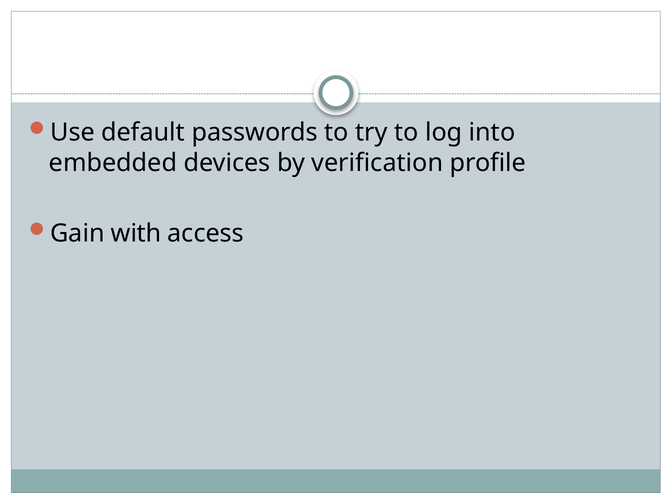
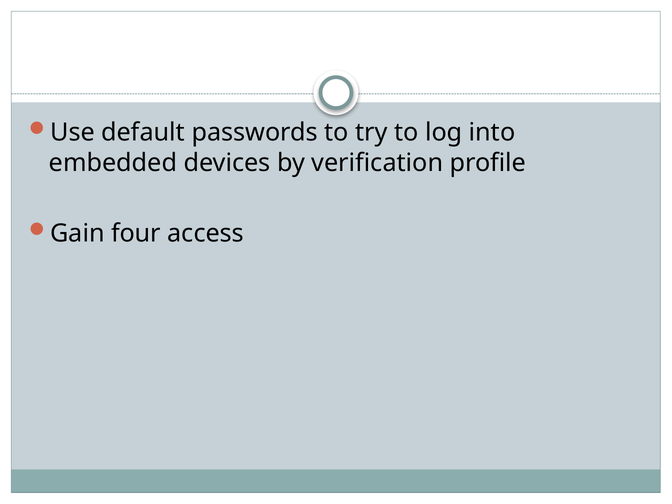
with: with -> four
